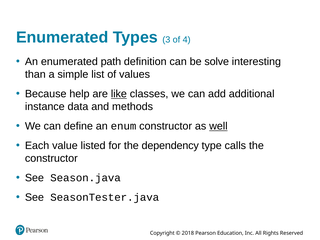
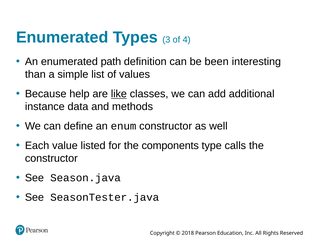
solve: solve -> been
well underline: present -> none
dependency: dependency -> components
